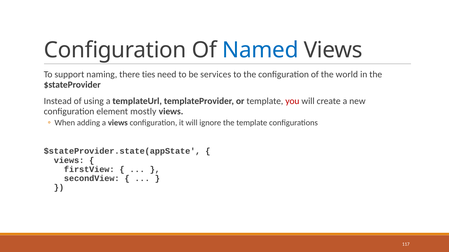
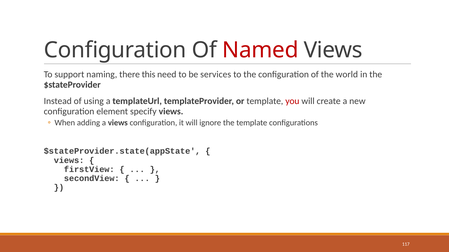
Named colour: blue -> red
ties: ties -> this
mostly: mostly -> specify
